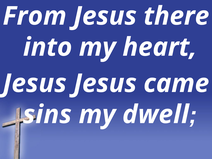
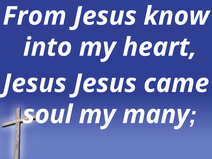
there: there -> know
sins: sins -> soul
dwell: dwell -> many
